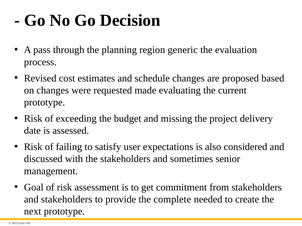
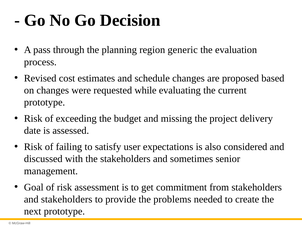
made: made -> while
complete: complete -> problems
